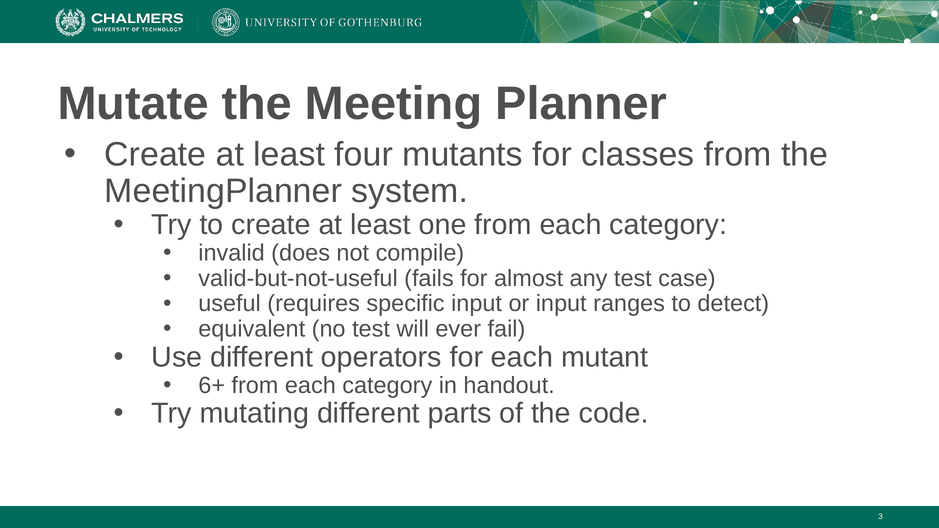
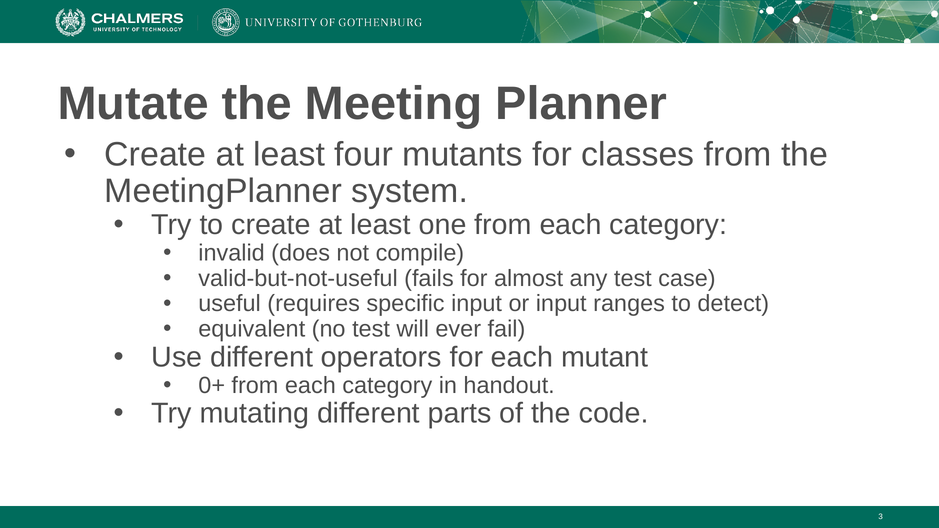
6+: 6+ -> 0+
